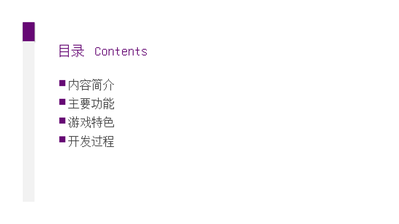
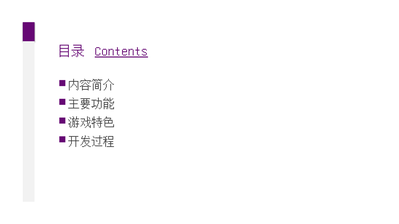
Contents underline: none -> present
